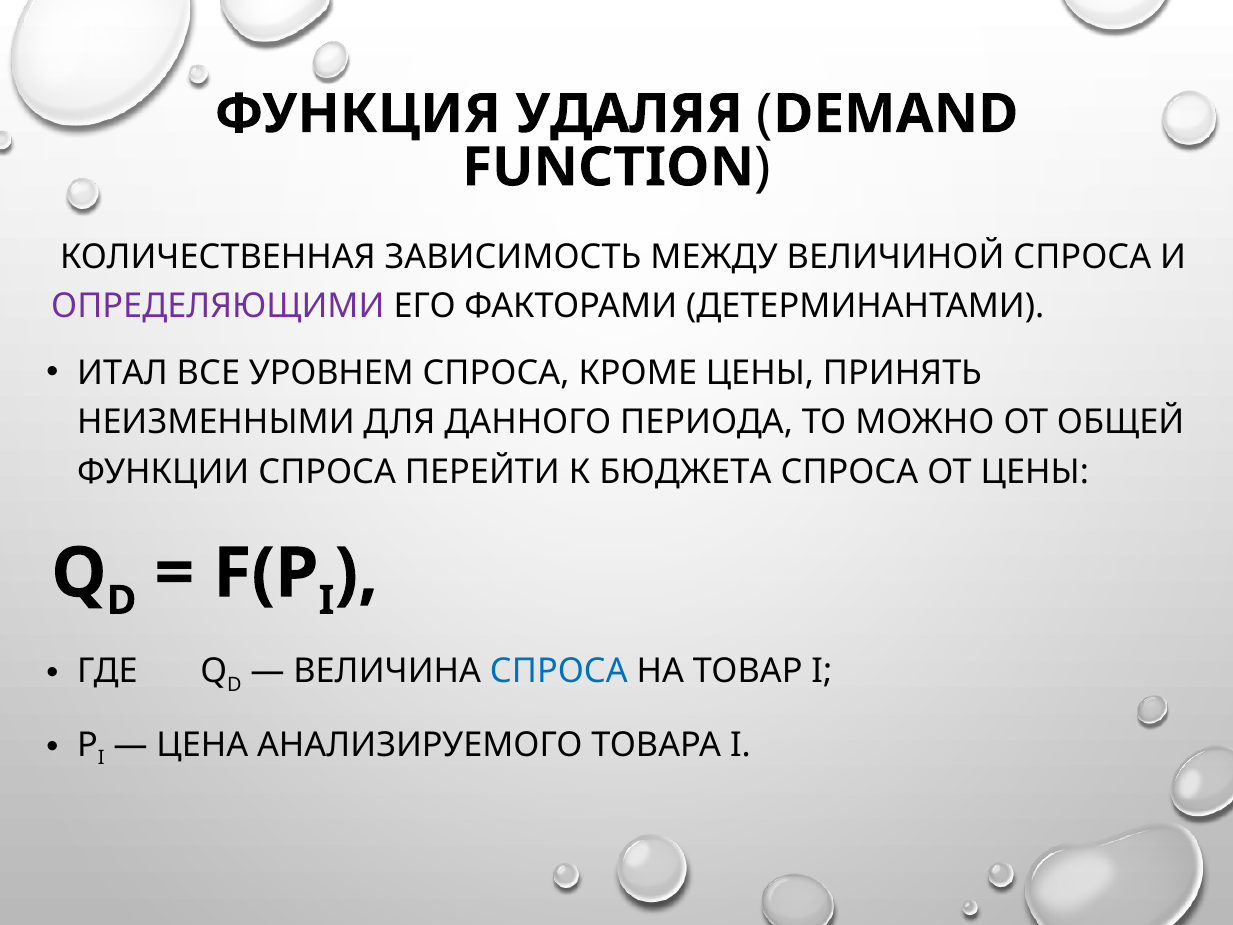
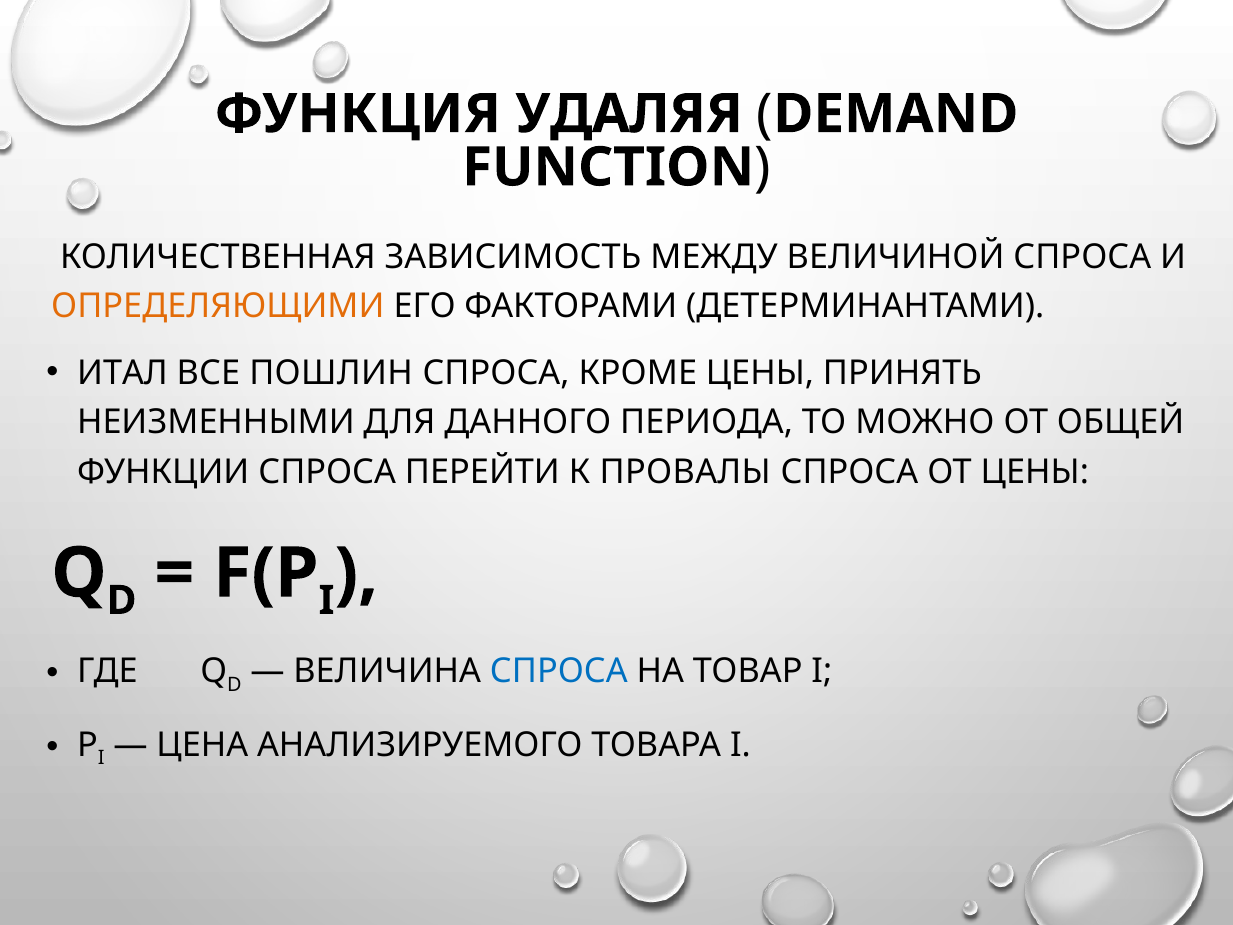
ОПРЕДЕЛЯЮЩИМИ colour: purple -> orange
УРОВНЕМ: УРОВНЕМ -> ПОШЛИН
БЮДЖЕТА: БЮДЖЕТА -> ПРОВАЛЫ
